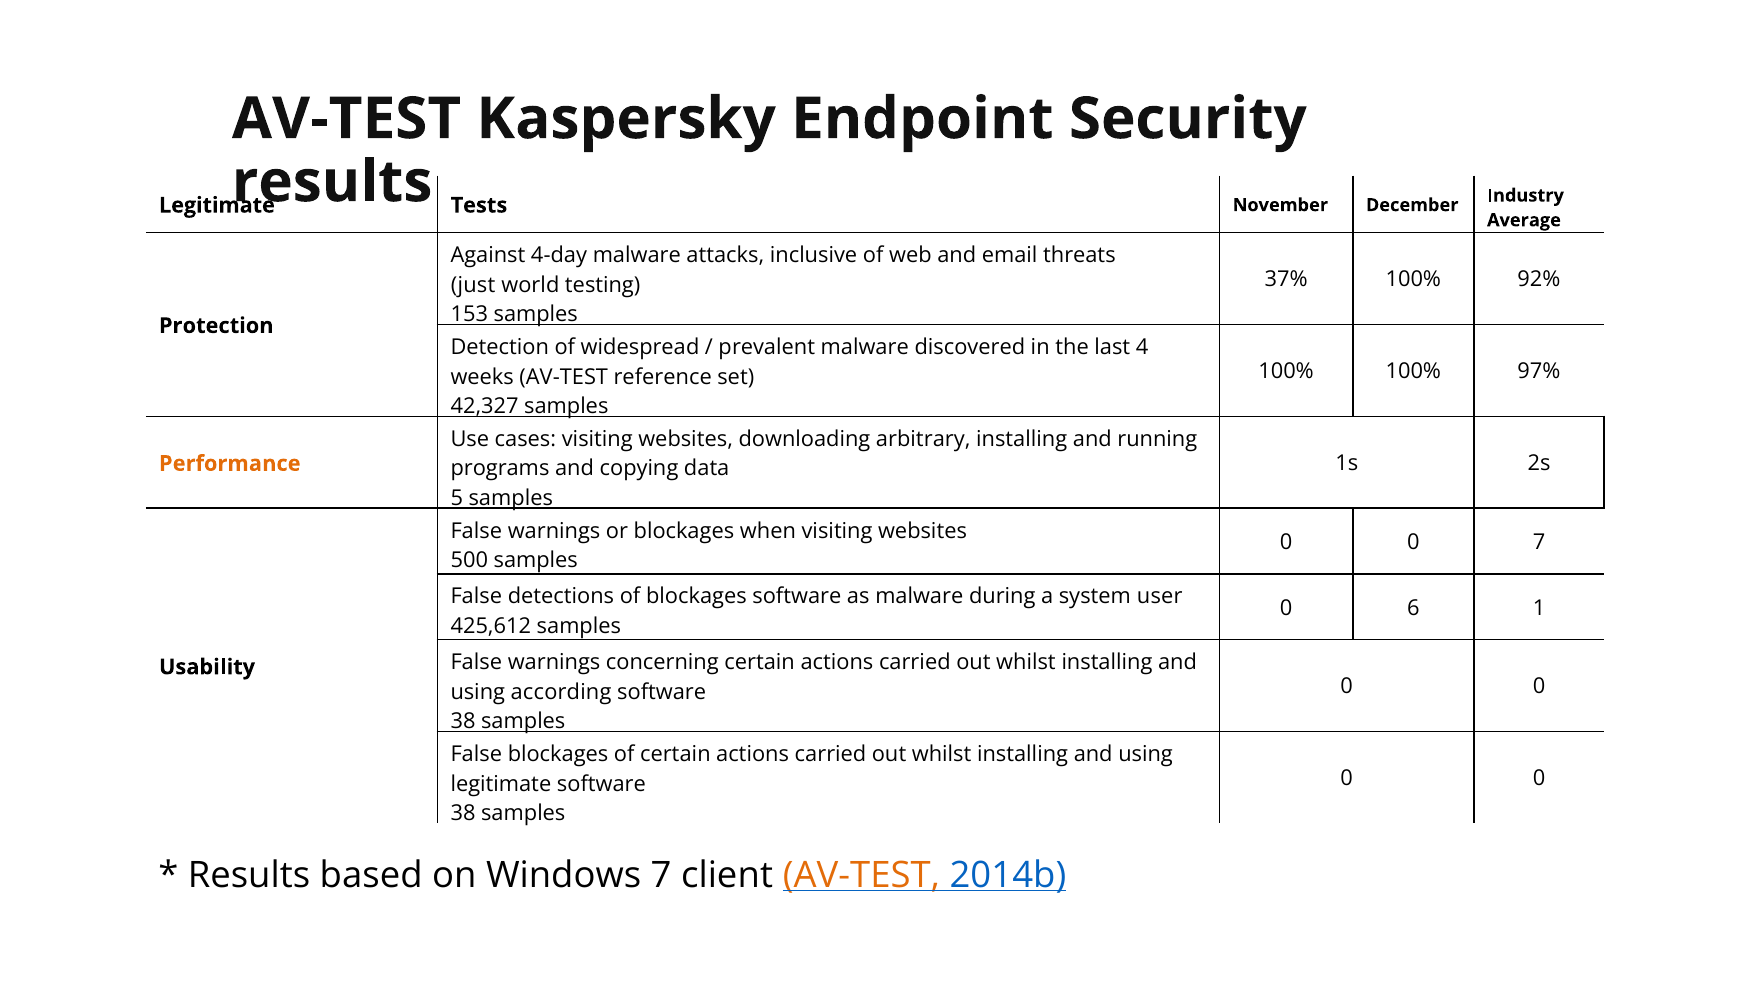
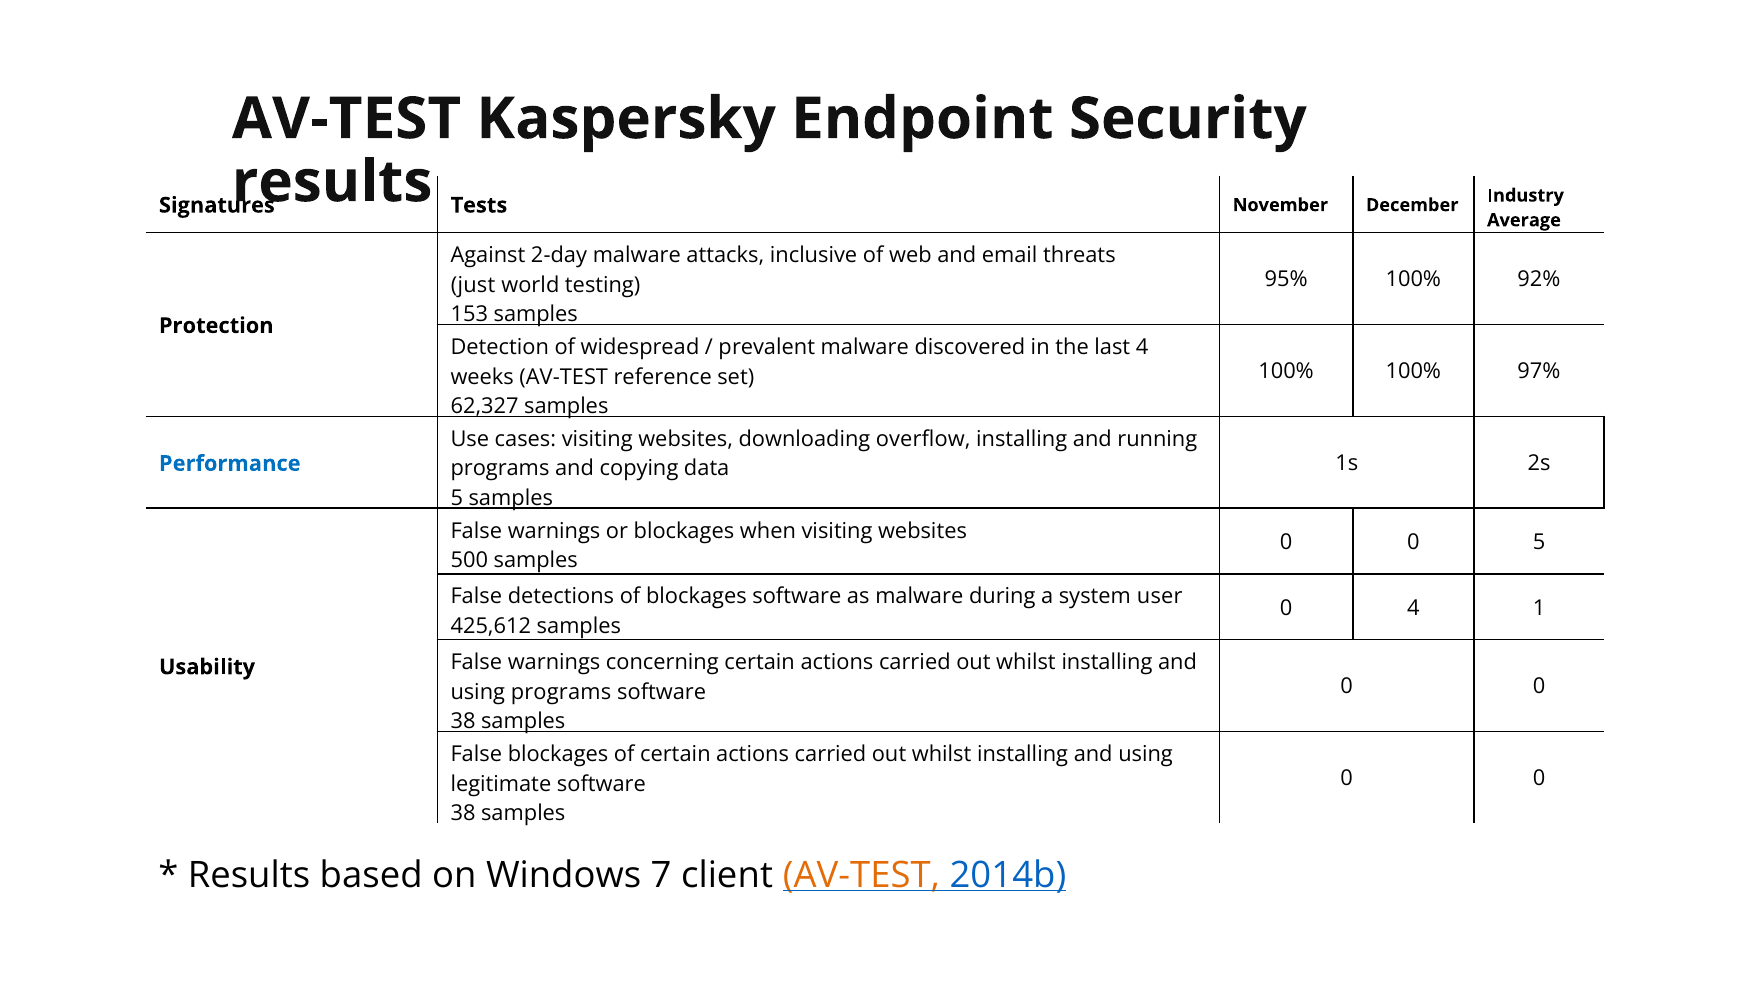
Legitimate at (217, 205): Legitimate -> Signatures
4-day: 4-day -> 2-day
37%: 37% -> 95%
42,327: 42,327 -> 62,327
arbitrary: arbitrary -> overflow
Performance colour: orange -> blue
0 7: 7 -> 5
0 6: 6 -> 4
using according: according -> programs
